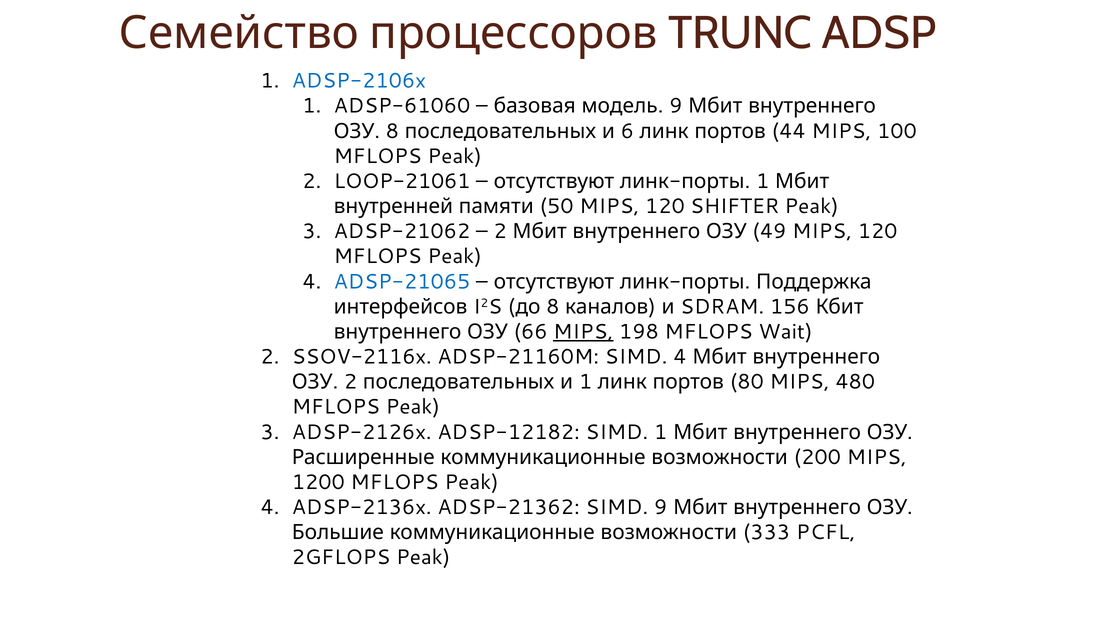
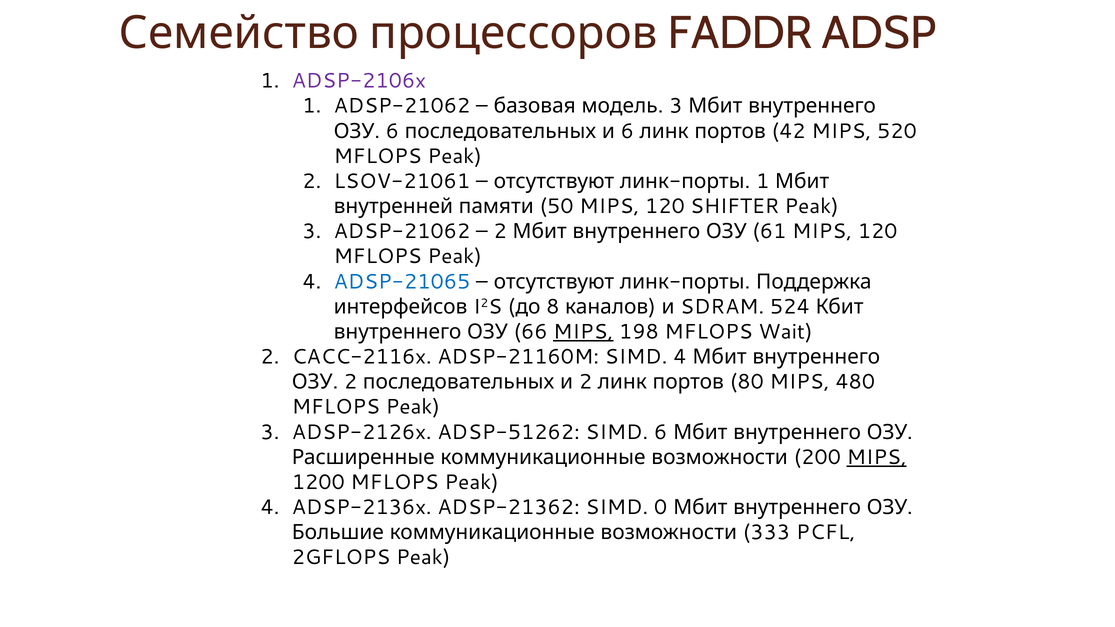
TRUNC: TRUNC -> FADDR
ADSP-2106x colour: blue -> purple
1 ADSP-61060: ADSP-61060 -> ADSP-21062
9 at (676, 106): 9 -> 3
8 at (392, 131): 8 -> 6
44: 44 -> 42
100: 100 -> 520
LOOP-21061: LOOP-21061 -> LSOV-21061
49: 49 -> 61
156: 156 -> 524
SSOV-2116x: SSOV-2116x -> CACC-2116x
2 1: 1 -> 2
ADSP-12182: ADSP-12182 -> ADSP-51262
SIMD 1: 1 -> 6
MIPS at (877, 457) underline: none -> present
SIMD 9: 9 -> 0
